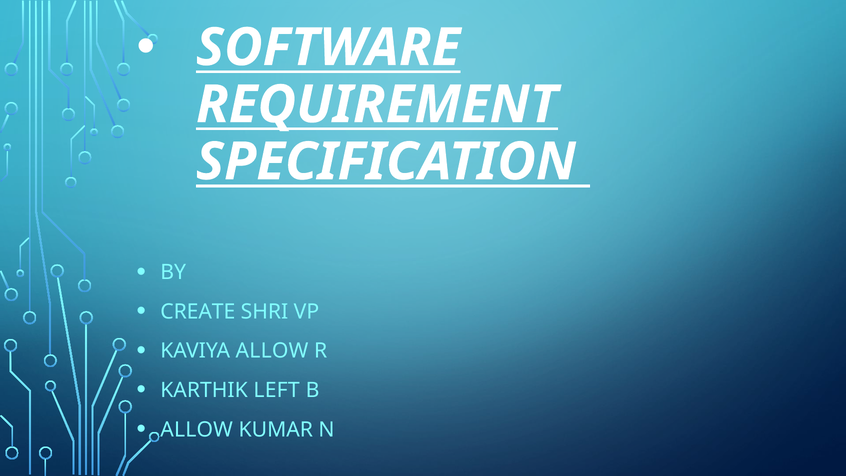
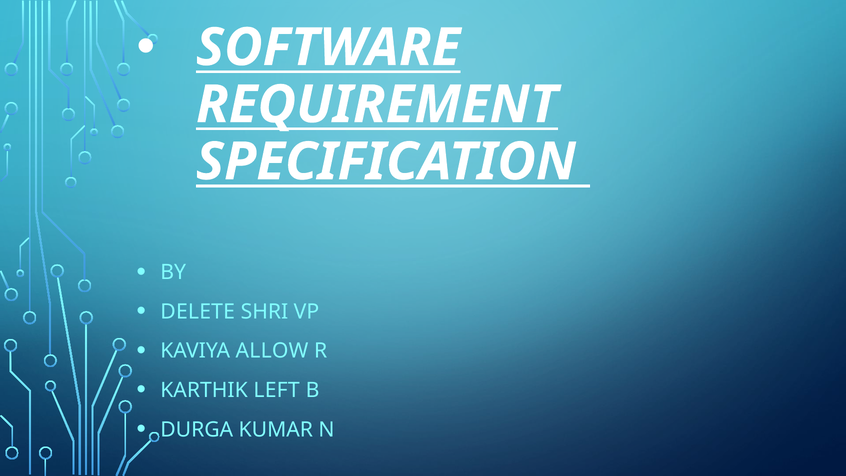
CREATE: CREATE -> DELETE
ALLOW at (197, 429): ALLOW -> DURGA
